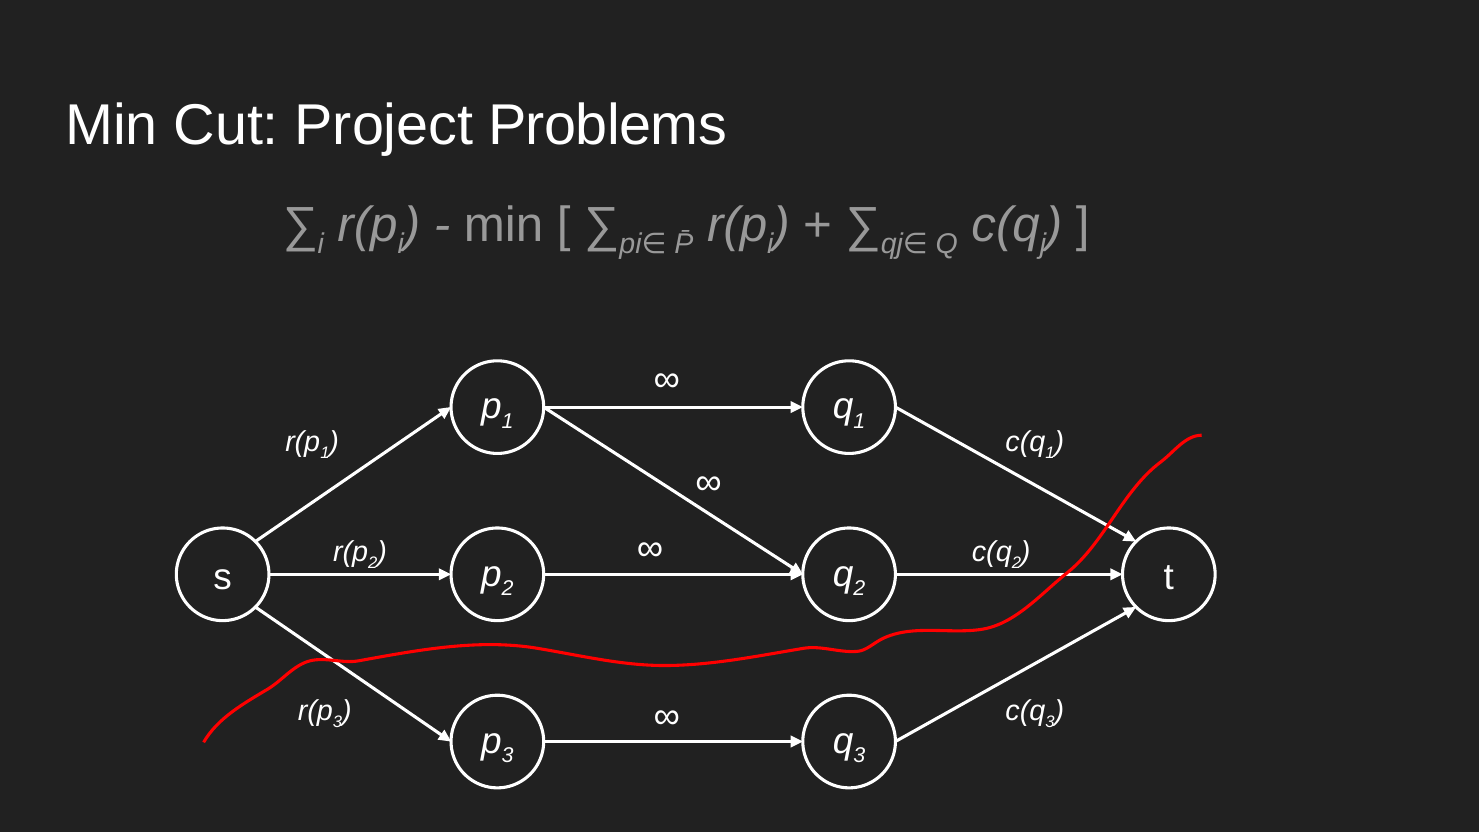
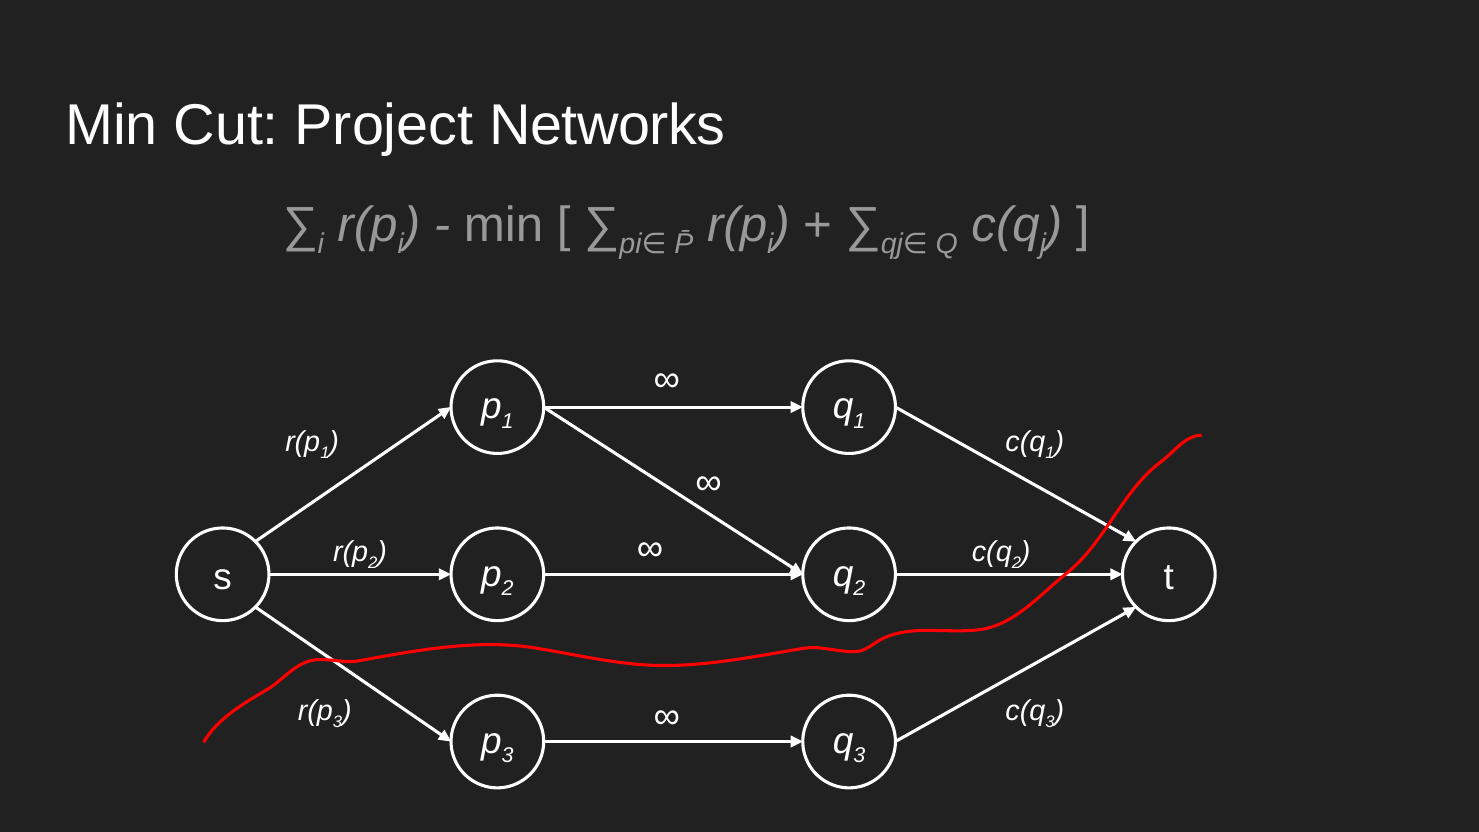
Problems: Problems -> Networks
